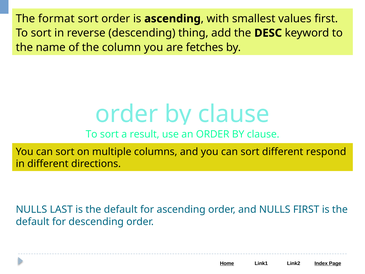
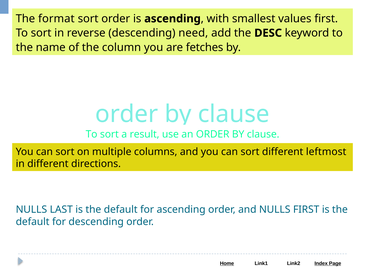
thing: thing -> need
respond: respond -> leftmost
